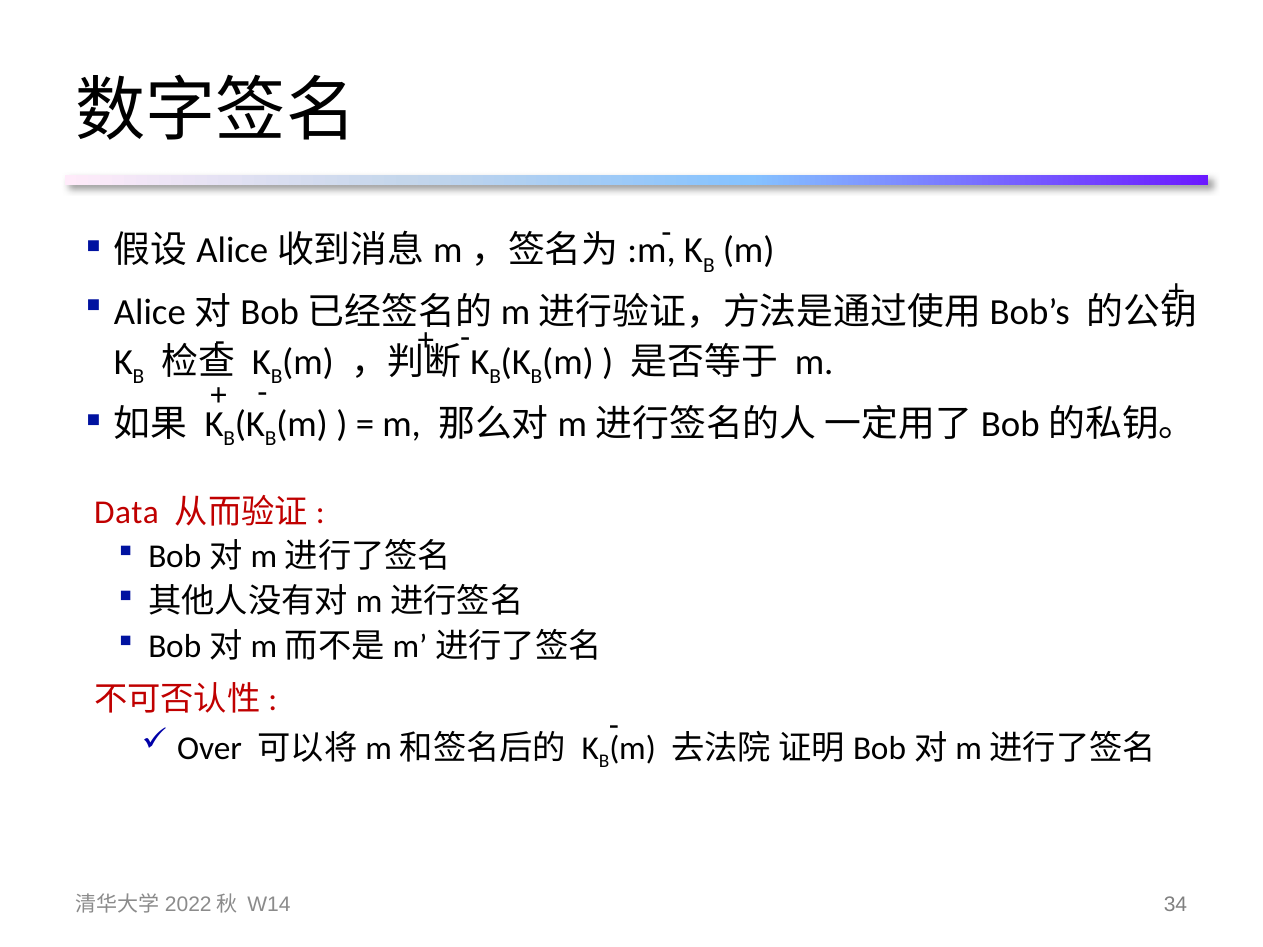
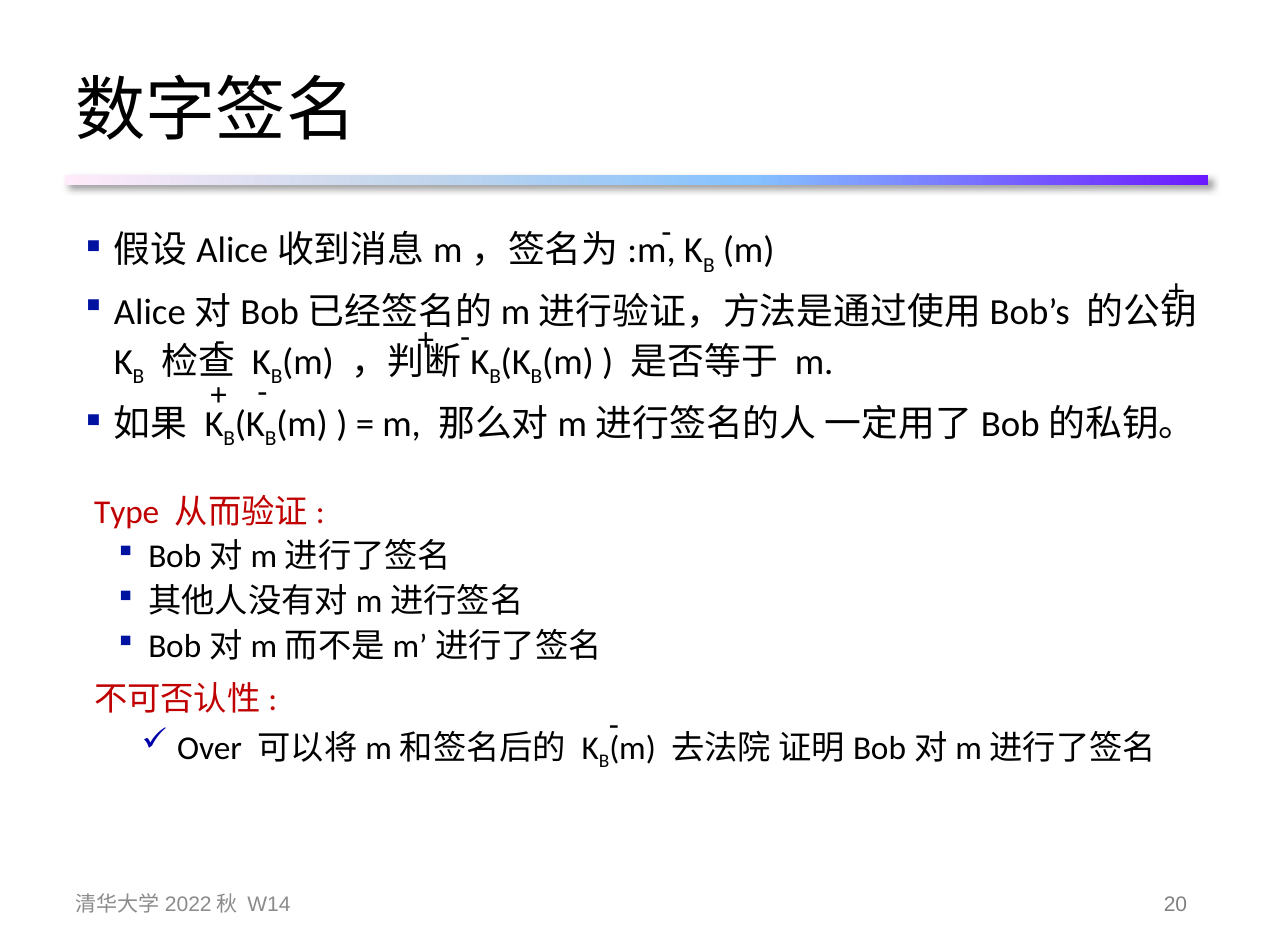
Data: Data -> Type
34: 34 -> 20
